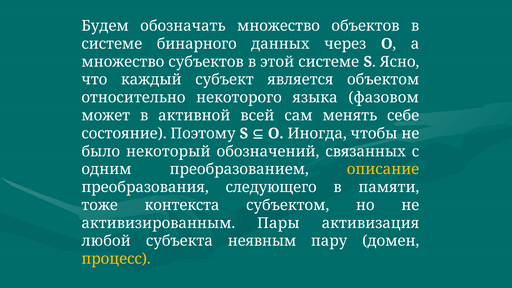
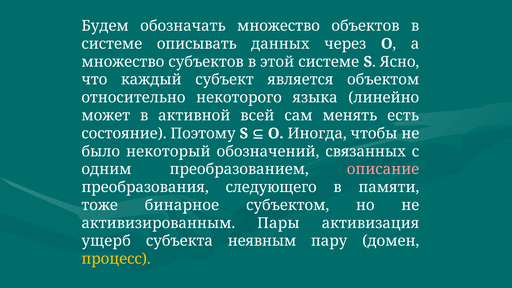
бинарного: бинарного -> описывать
фазовом: фазовом -> линейно
себе: себе -> есть
описание colour: yellow -> pink
контекста: контекста -> бинарное
любой: любой -> ущерб
